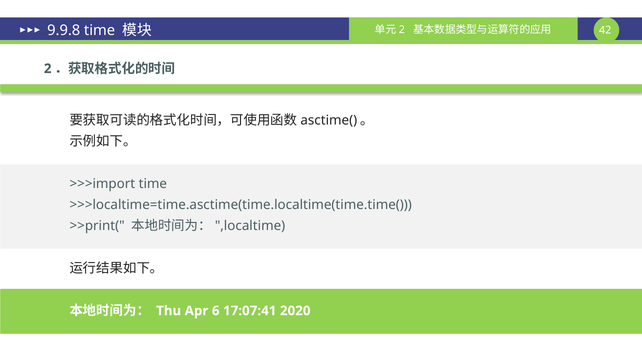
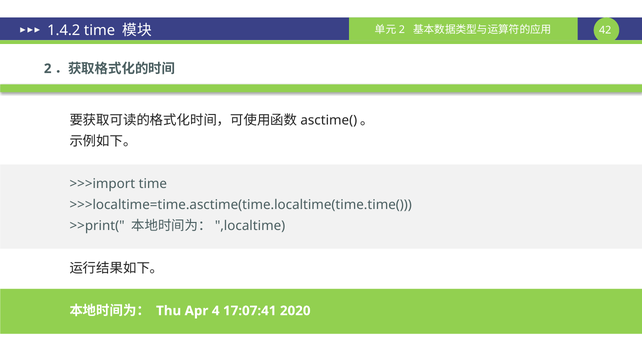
9.9.8: 9.9.8 -> 1.4.2
6: 6 -> 4
